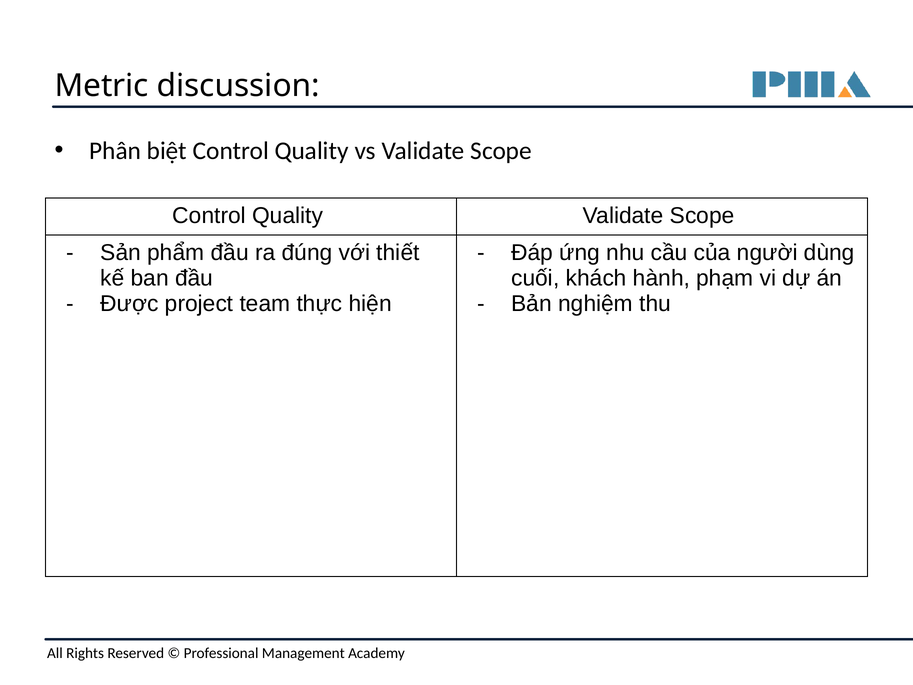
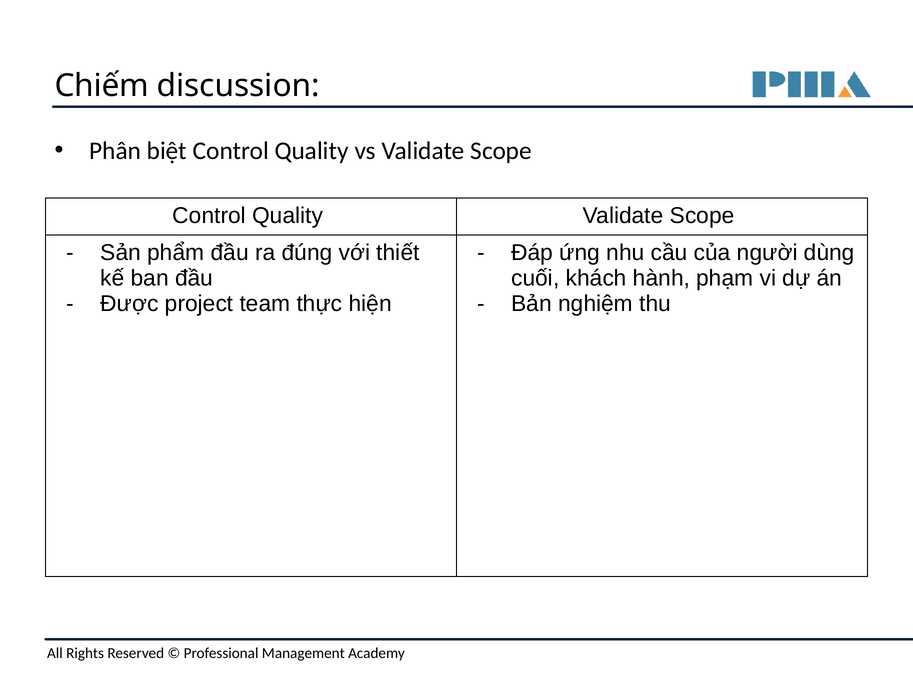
Metric: Metric -> Chiếm
